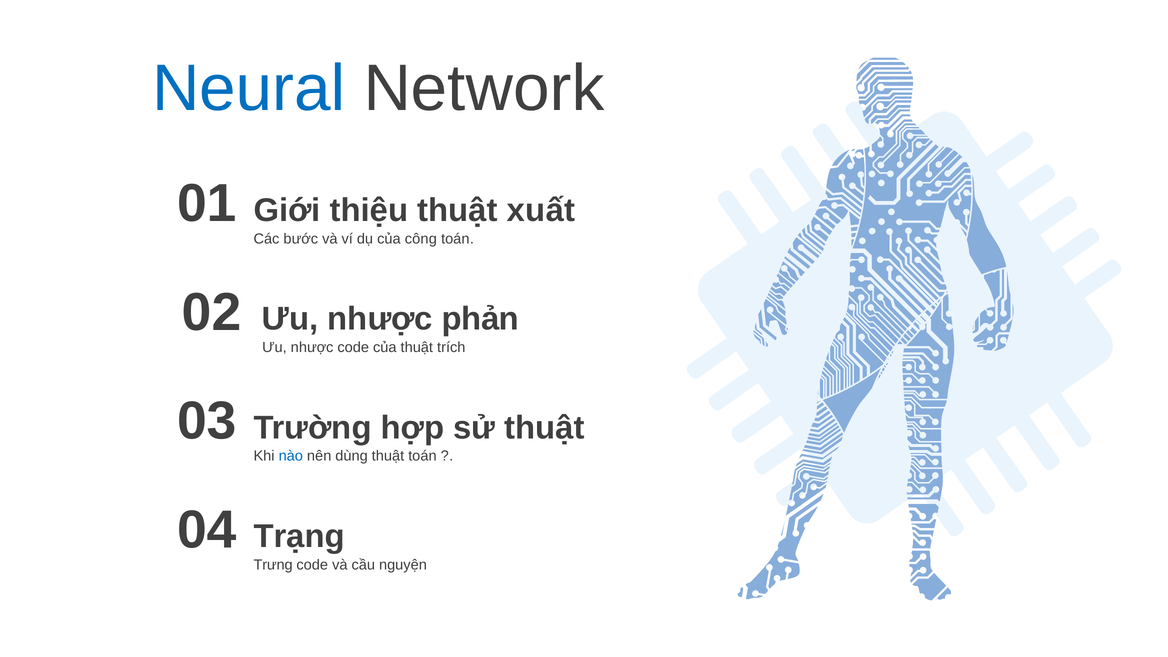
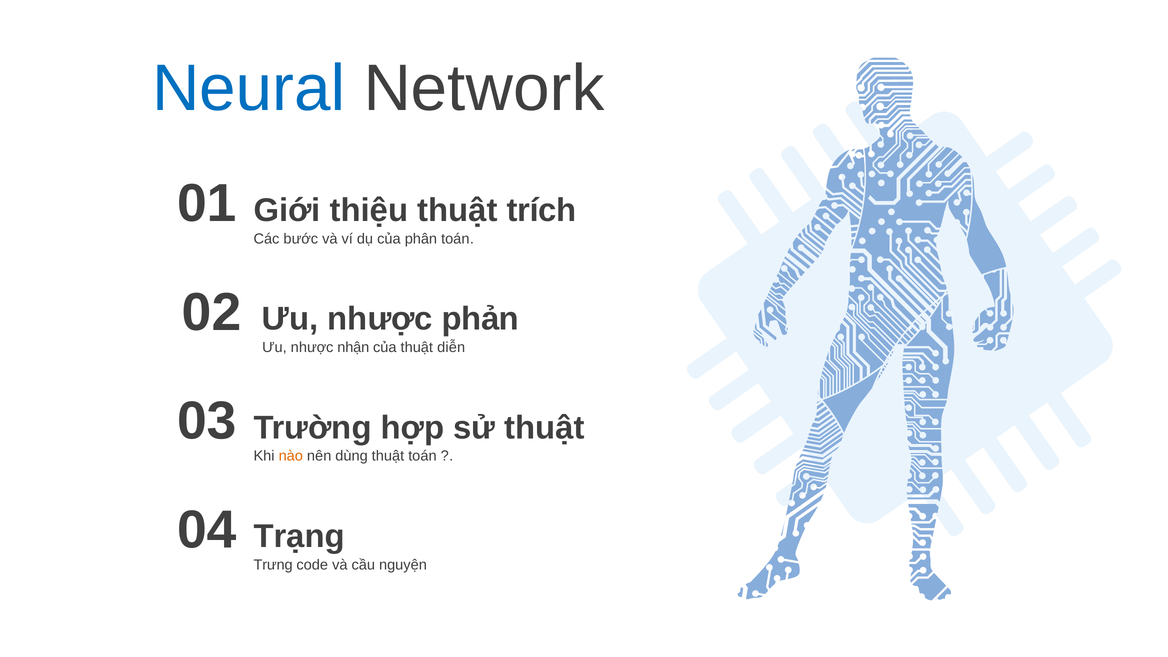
xuất: xuất -> trích
công: công -> phân
nhược code: code -> nhận
trích: trích -> diễn
nào colour: blue -> orange
